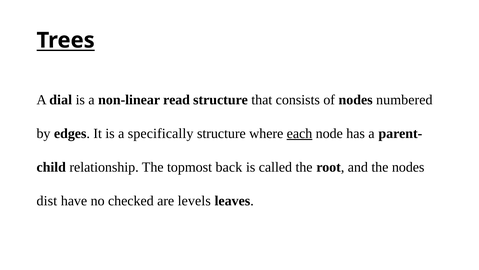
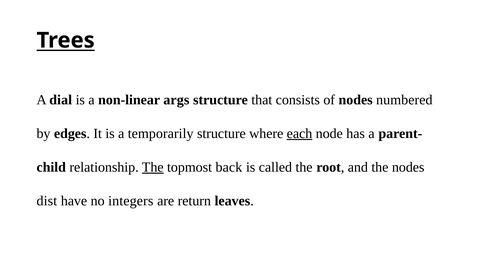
read: read -> args
specifically: specifically -> temporarily
The at (153, 167) underline: none -> present
checked: checked -> integers
levels: levels -> return
